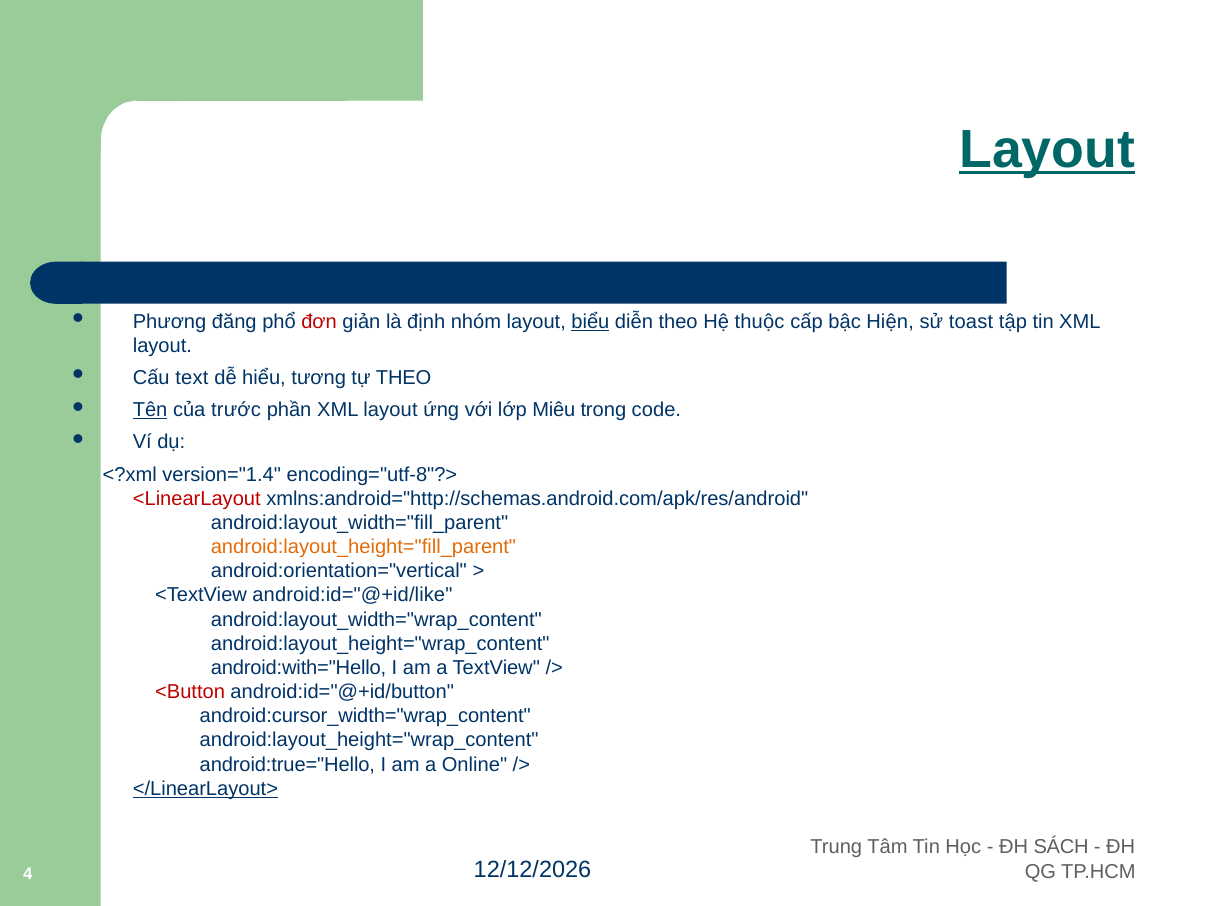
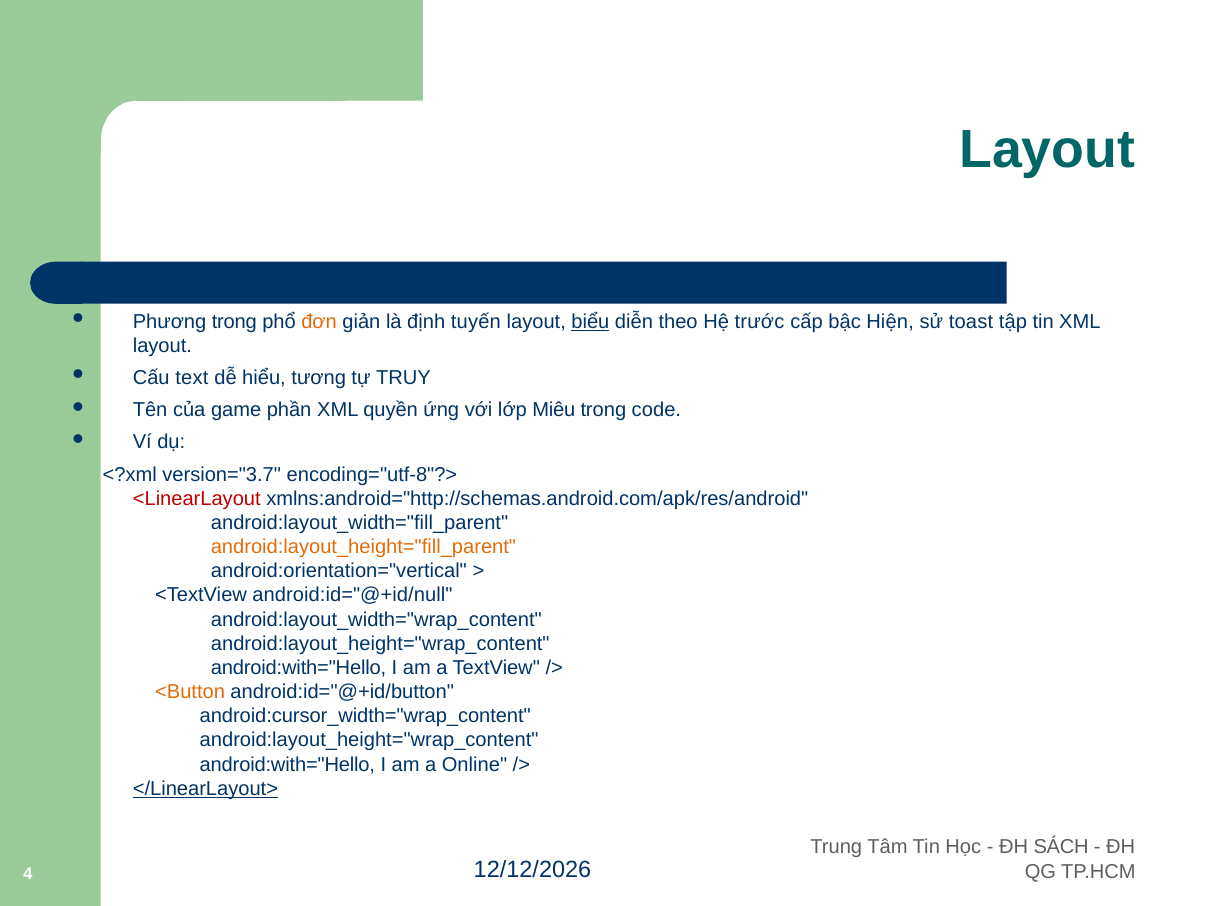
Layout at (1047, 150) underline: present -> none
Phương đăng: đăng -> trong
đơn colour: red -> orange
nhóm: nhóm -> tuyến
thuộc: thuộc -> trước
tự THEO: THEO -> TRUY
Tên underline: present -> none
trước: trước -> game
phần XML layout: layout -> quyền
version="1.4: version="1.4 -> version="3.7
android:id="@+id/like: android:id="@+id/like -> android:id="@+id/null
<Button colour: red -> orange
android:true="Hello at (287, 764): android:true="Hello -> android:with="Hello
